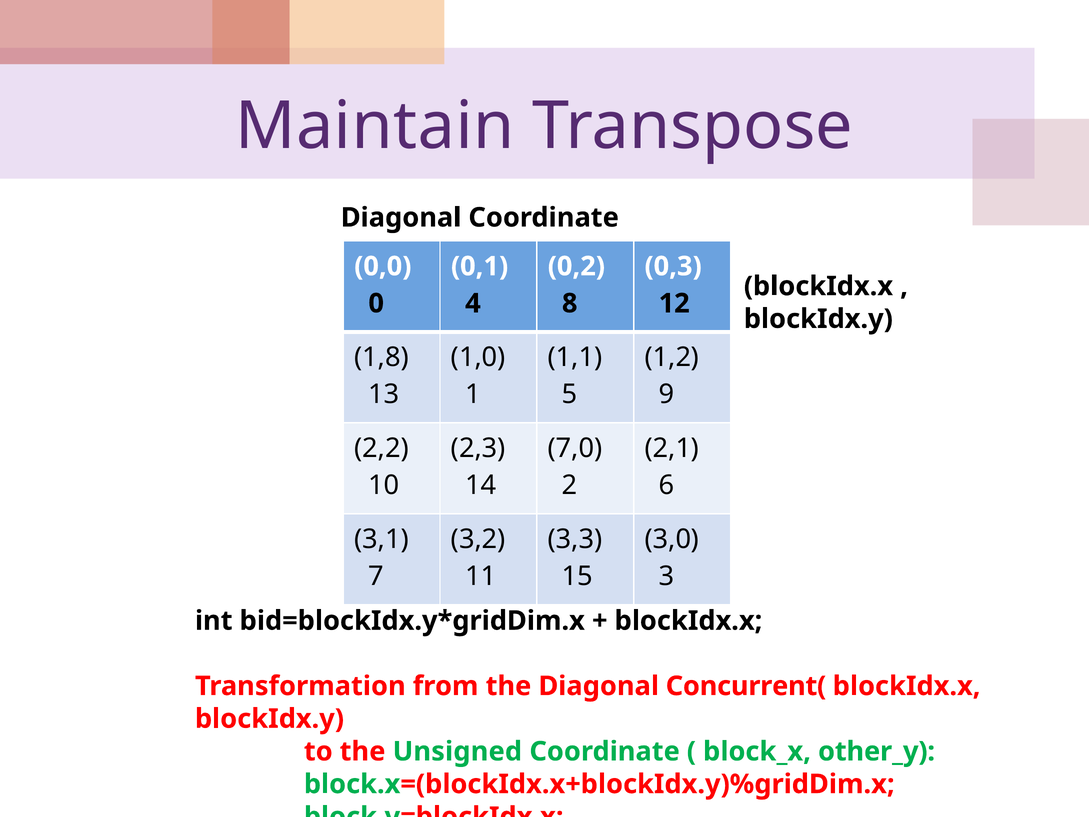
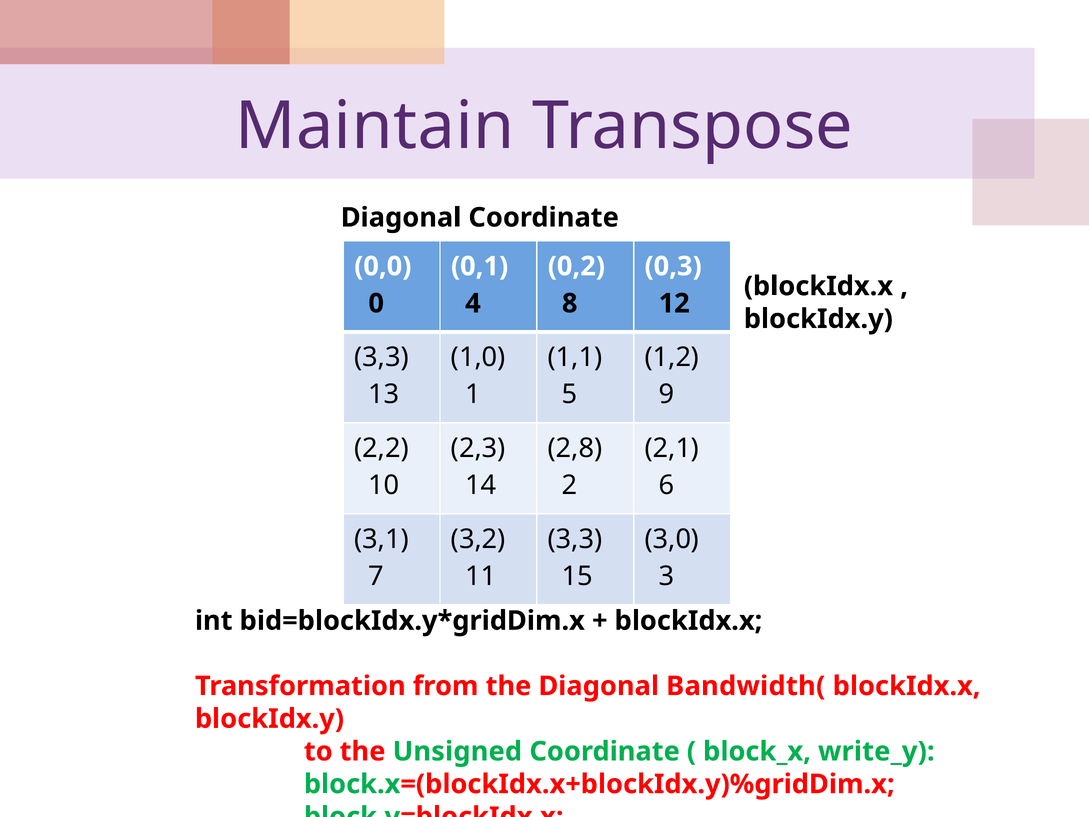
1,8 at (382, 357): 1,8 -> 3,3
7,0: 7,0 -> 2,8
Concurrent(: Concurrent( -> Bandwidth(
other_y: other_y -> write_y
